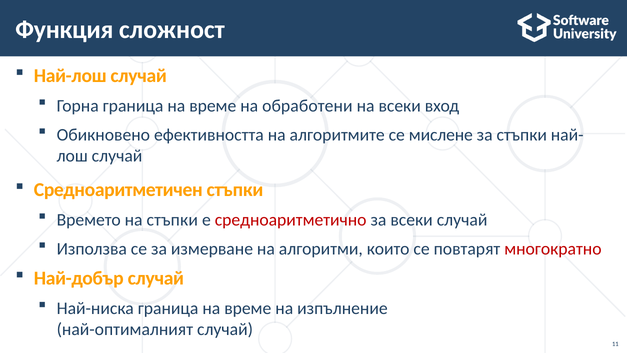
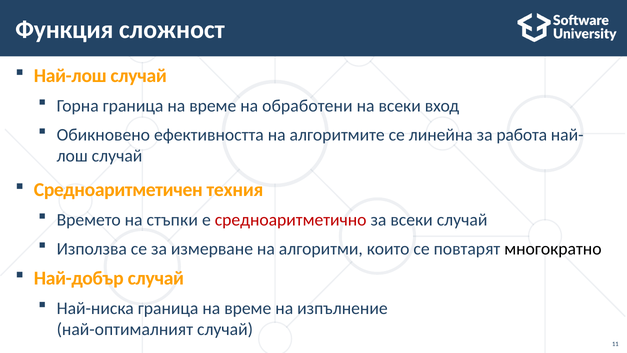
мислене: мислене -> линейна
за стъпки: стъпки -> работа
Средноаритметичен стъпки: стъпки -> техния
многократно colour: red -> black
